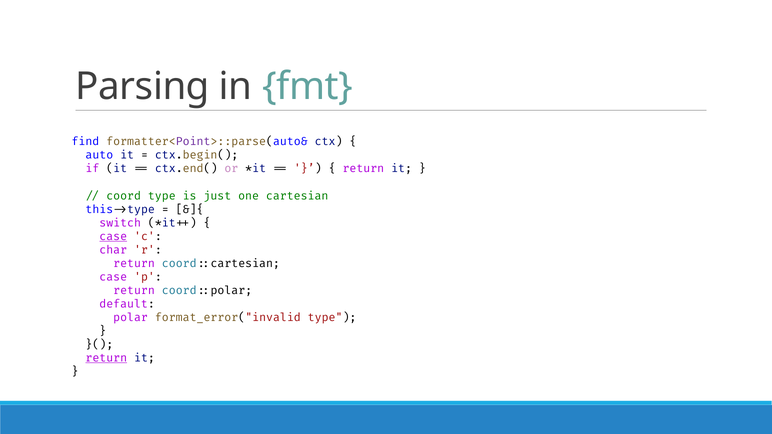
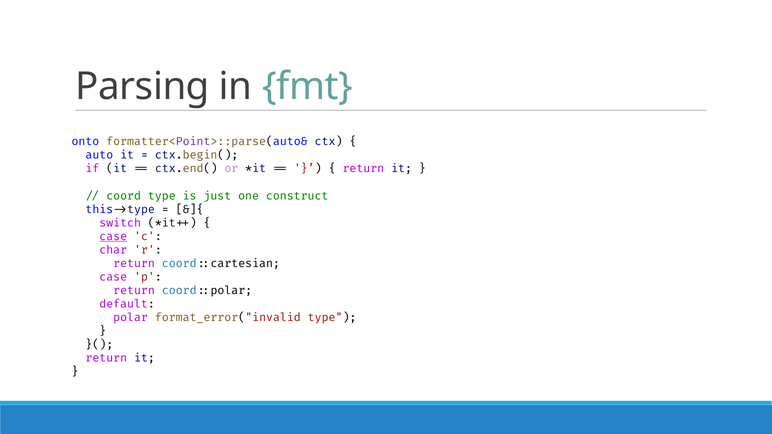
find: find -> onto
cartesian: cartesian -> construct
return at (106, 358) underline: present -> none
